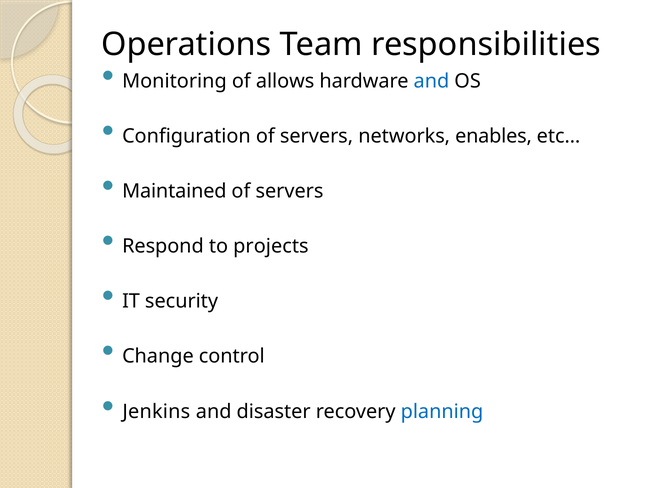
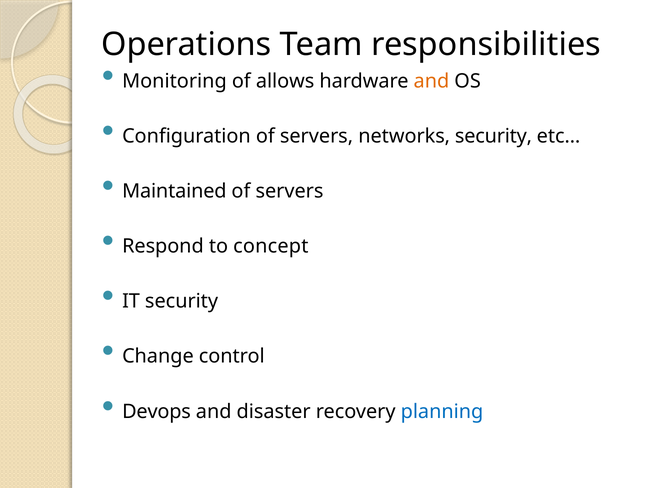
and at (431, 81) colour: blue -> orange
networks enables: enables -> security
projects: projects -> concept
Jenkins: Jenkins -> Devops
